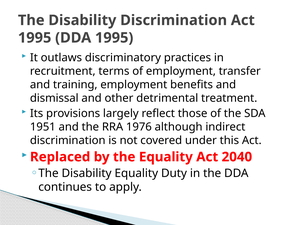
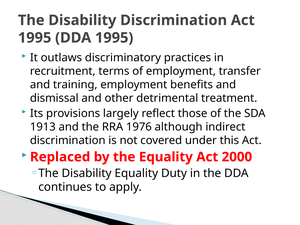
1951: 1951 -> 1913
2040: 2040 -> 2000
